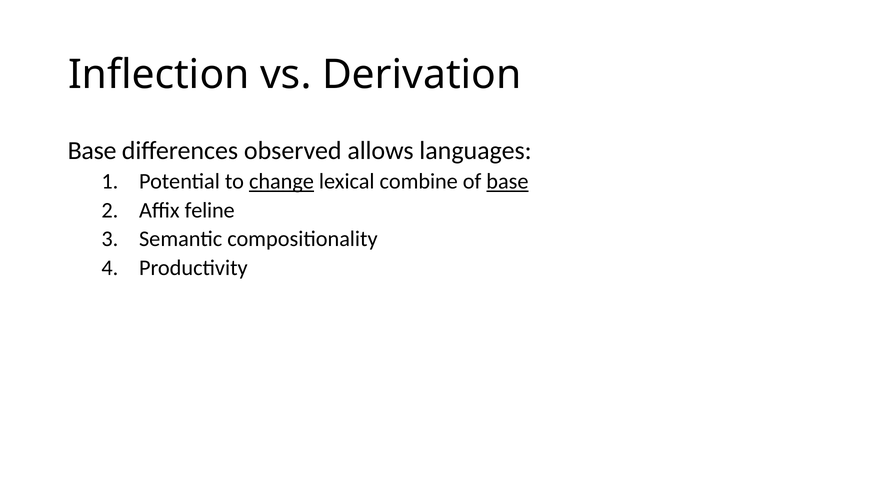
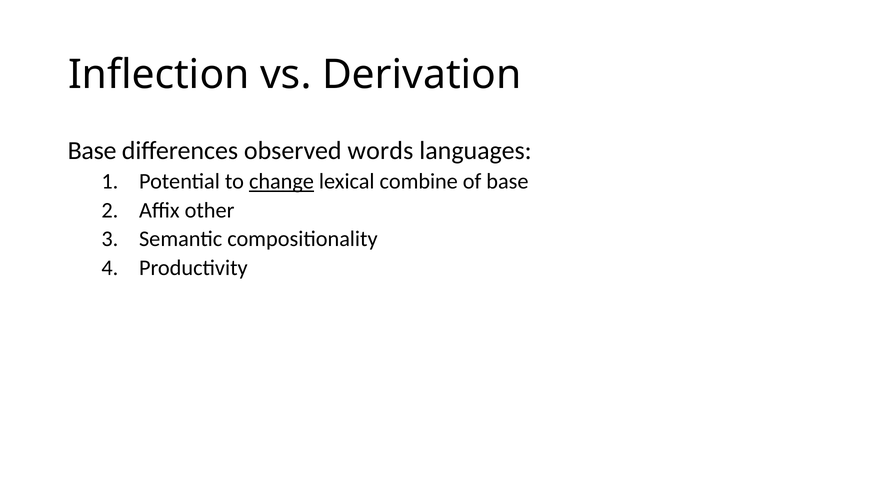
allows: allows -> words
base at (507, 182) underline: present -> none
feline: feline -> other
